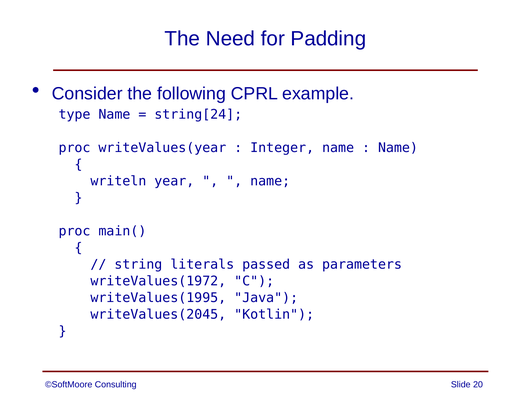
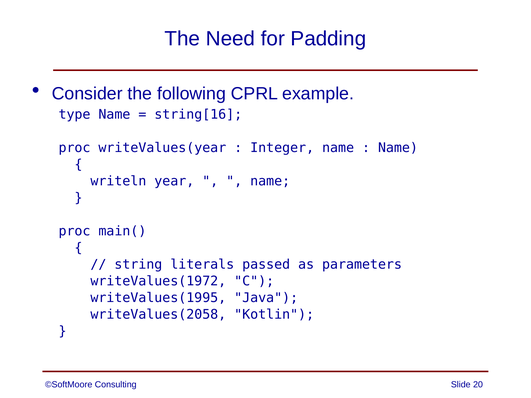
string[24: string[24 -> string[16
writeValues(2045: writeValues(2045 -> writeValues(2058
